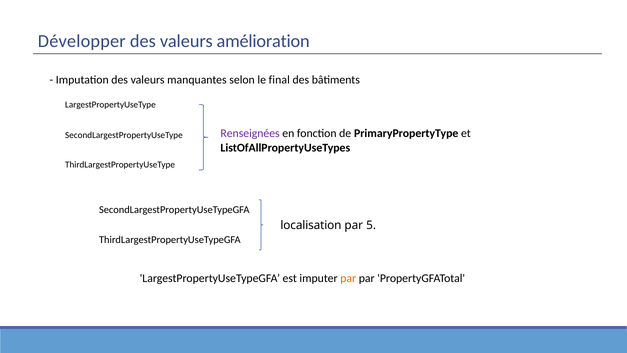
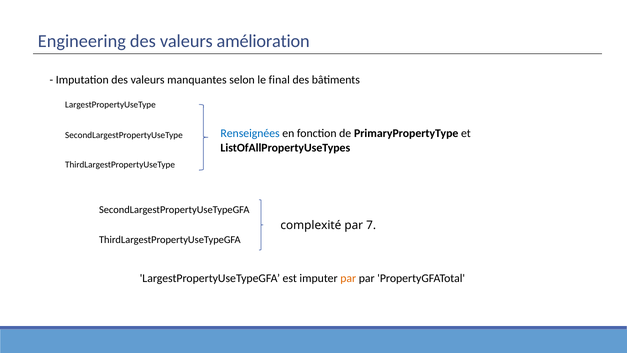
Développer: Développer -> Engineering
Renseignées colour: purple -> blue
localisation: localisation -> complexité
5: 5 -> 7
